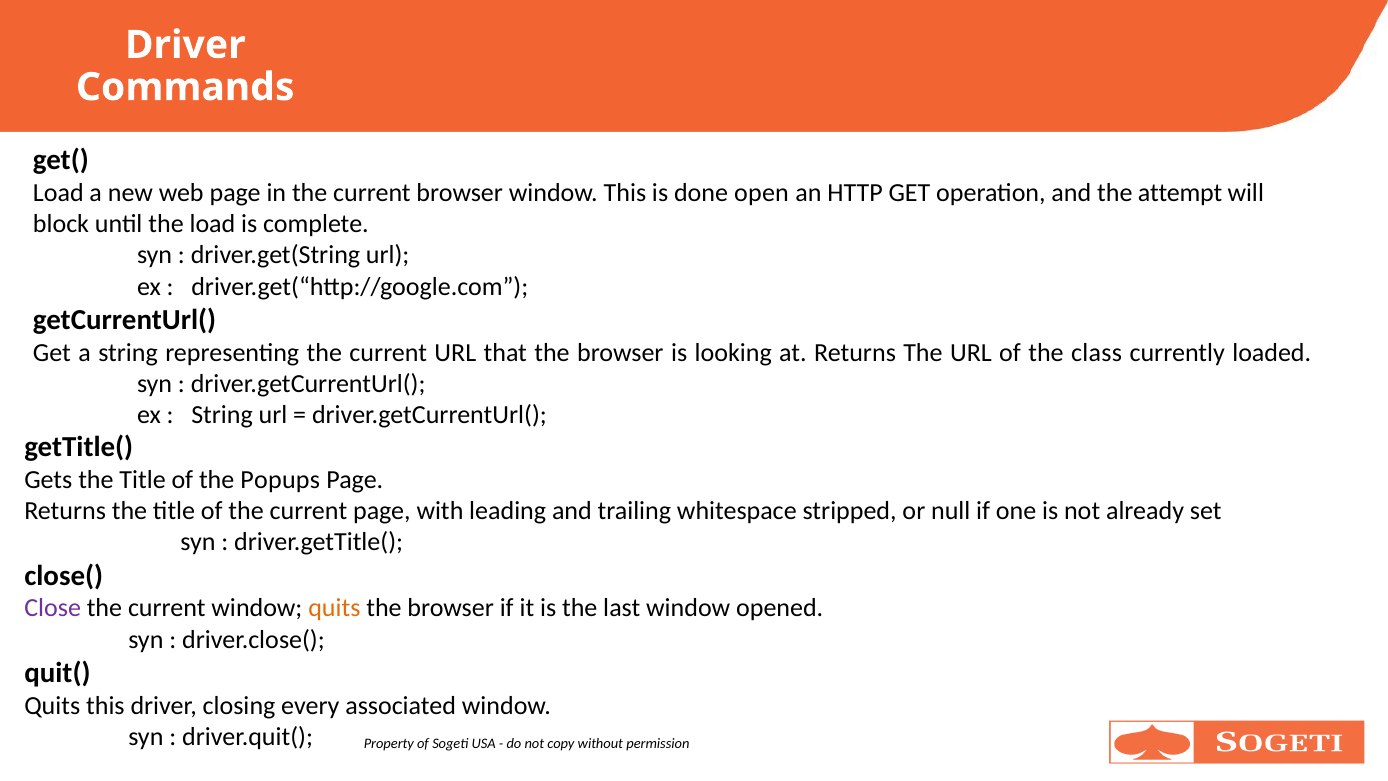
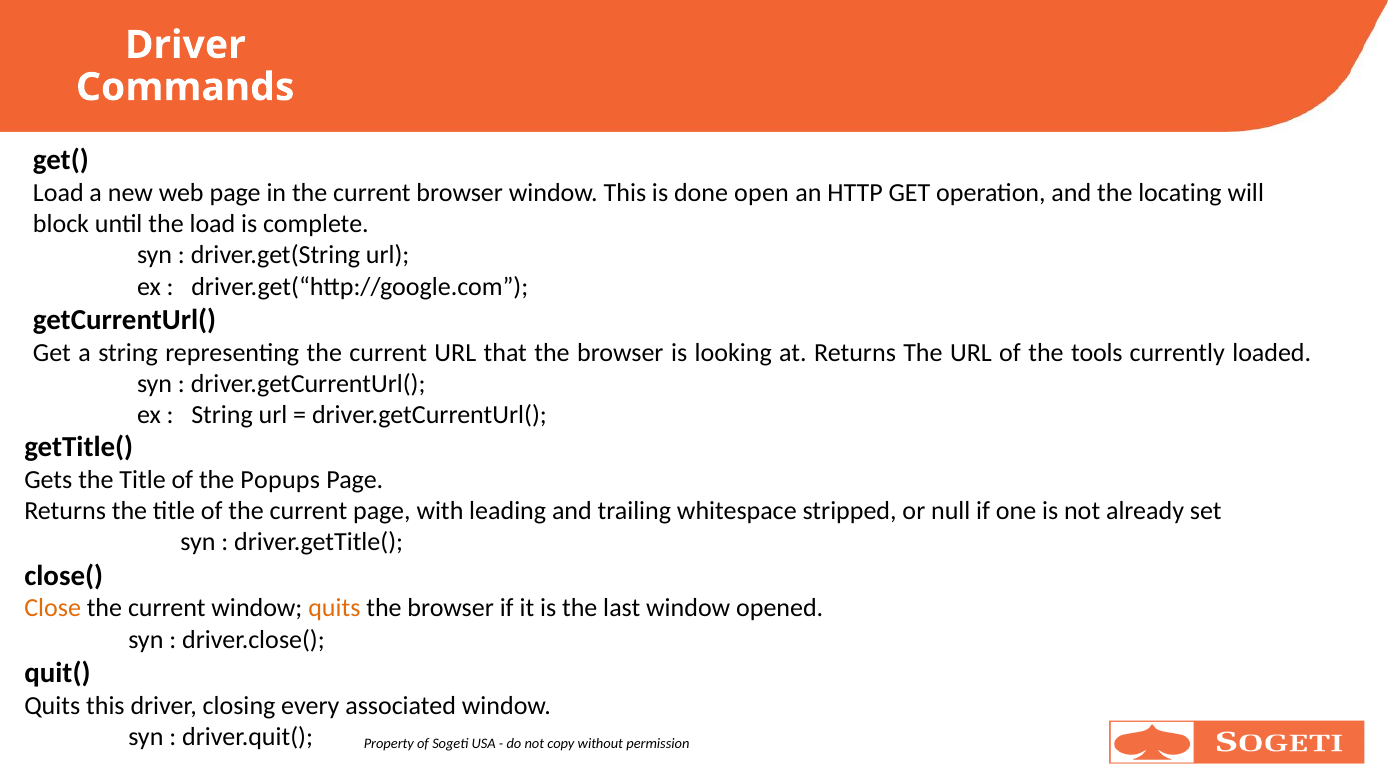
attempt: attempt -> locating
class: class -> tools
Close colour: purple -> orange
